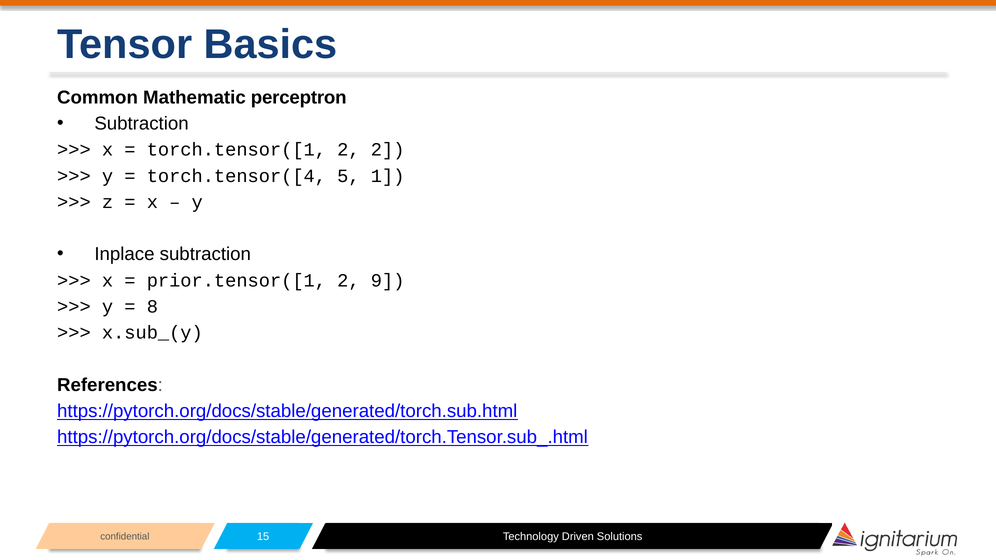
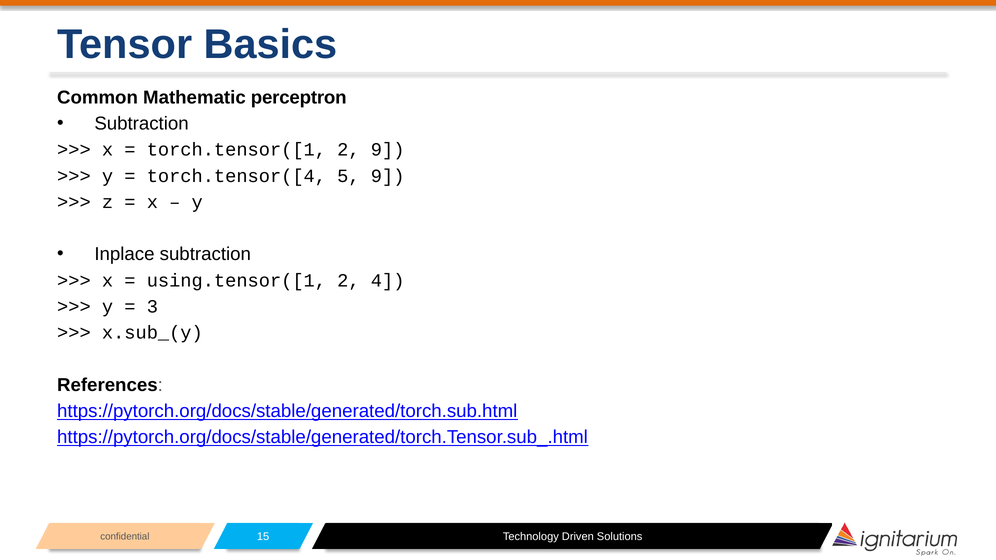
2 2: 2 -> 9
5 1: 1 -> 9
prior.tensor([1: prior.tensor([1 -> using.tensor([1
9: 9 -> 4
8: 8 -> 3
